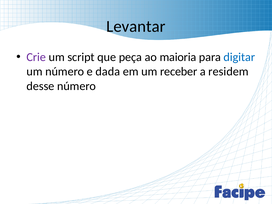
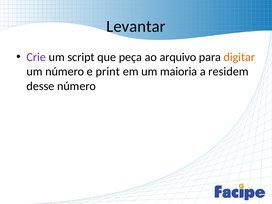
maioria: maioria -> arquivo
digitar colour: blue -> orange
dada: dada -> print
receber: receber -> maioria
